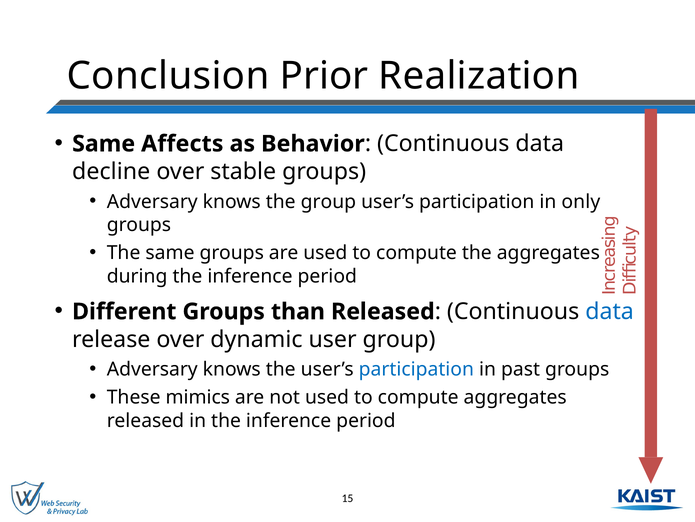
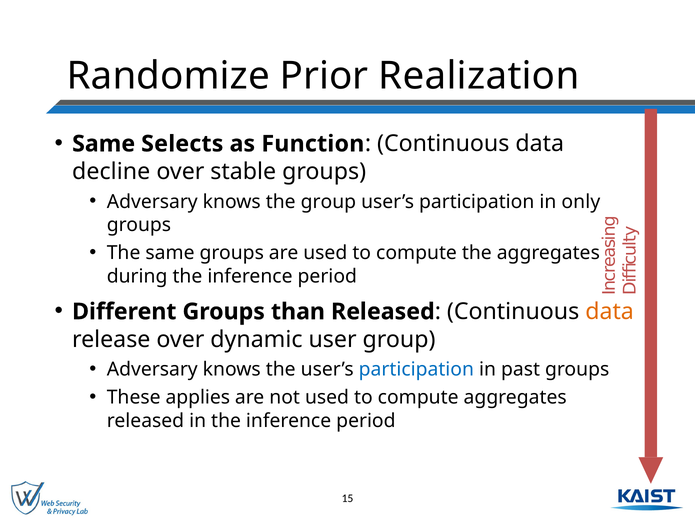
Conclusion: Conclusion -> Randomize
Affects: Affects -> Selects
Behavior: Behavior -> Function
data at (610, 311) colour: blue -> orange
mimics: mimics -> applies
